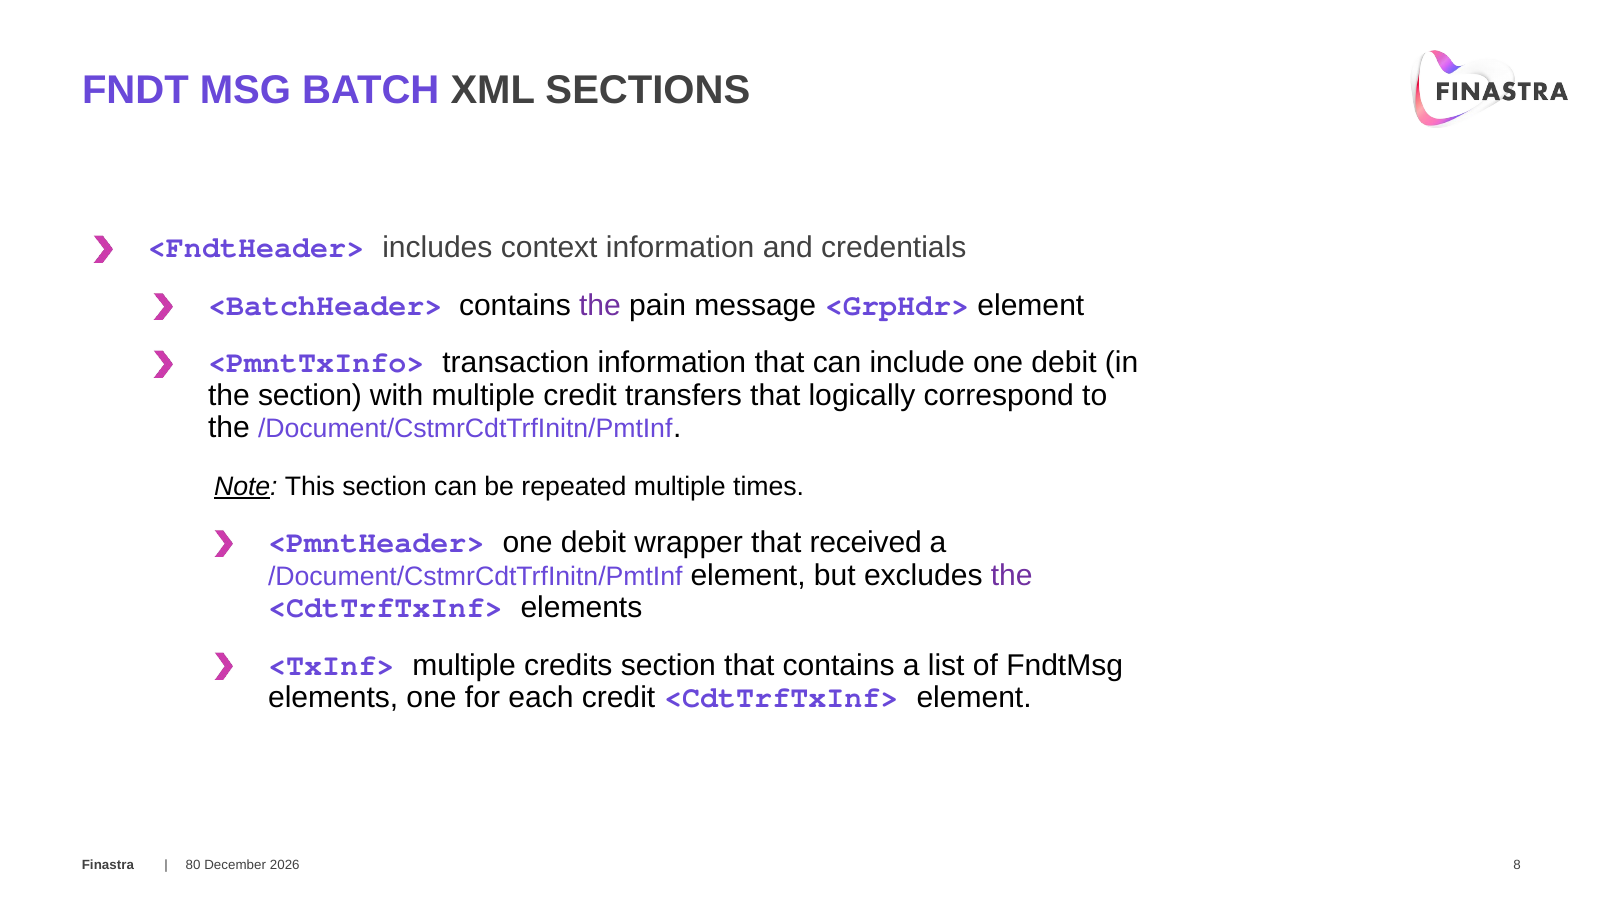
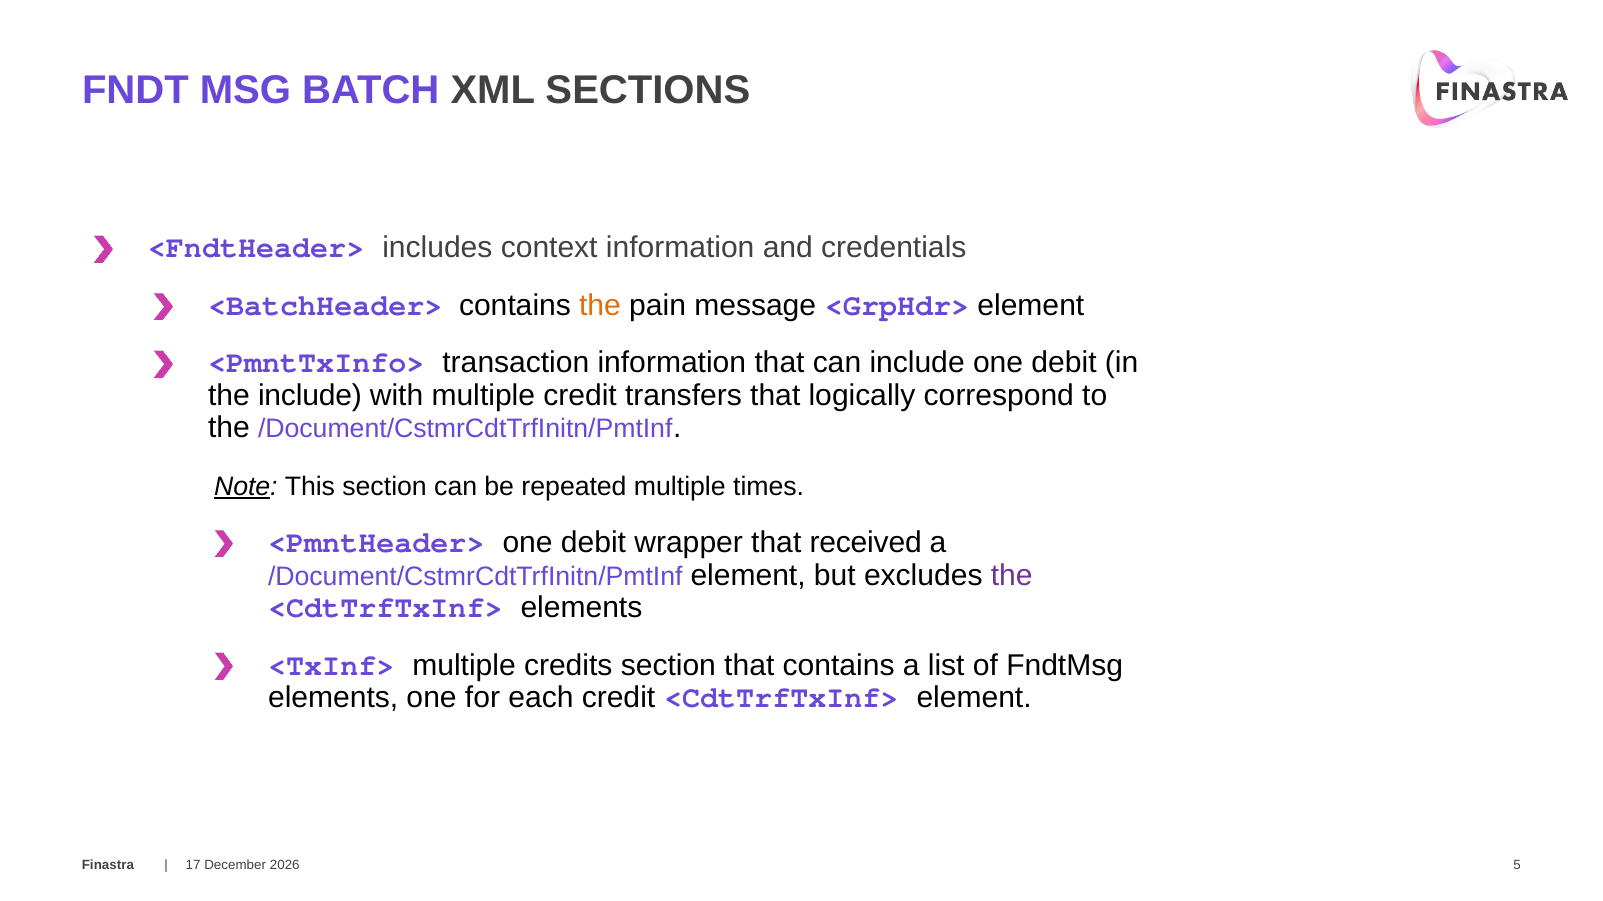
the at (600, 306) colour: purple -> orange
the section: section -> include
80: 80 -> 17
8: 8 -> 5
